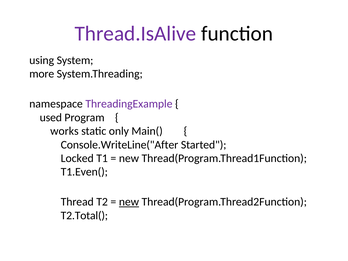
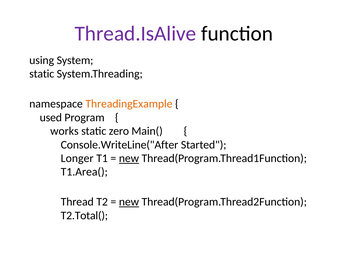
more at (42, 74): more -> static
ThreadingExample colour: purple -> orange
only: only -> zero
Locked: Locked -> Longer
new at (129, 158) underline: none -> present
T1.Even(: T1.Even( -> T1.Area(
